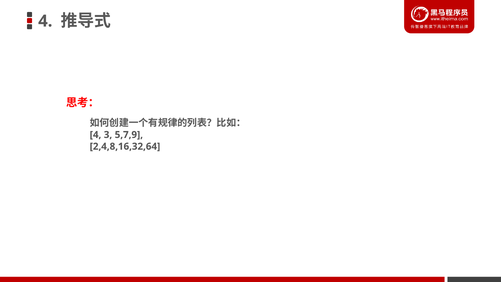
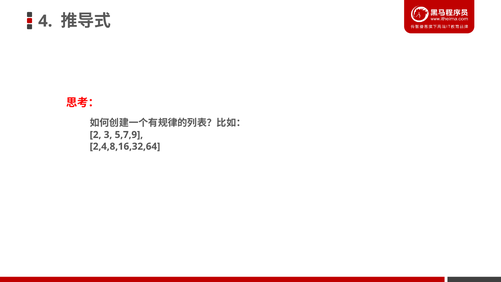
4 at (96, 135): 4 -> 2
